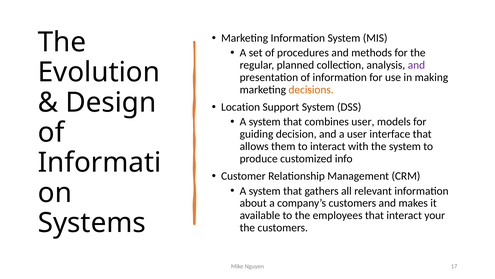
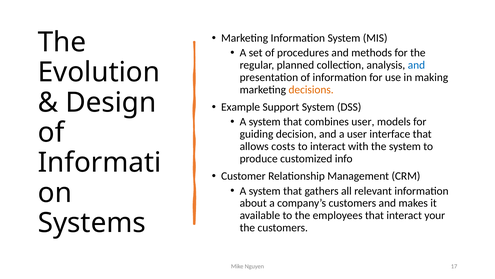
and at (416, 65) colour: purple -> blue
Location: Location -> Example
them: them -> costs
